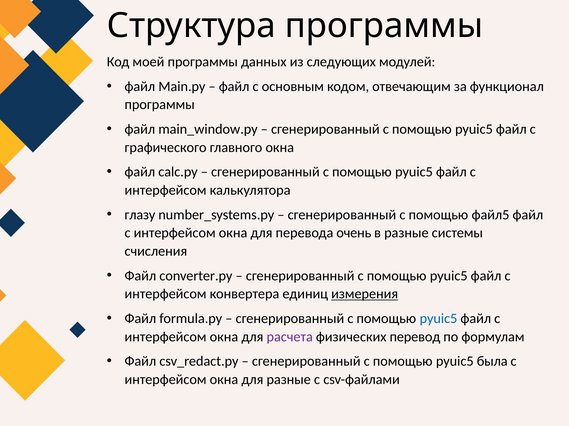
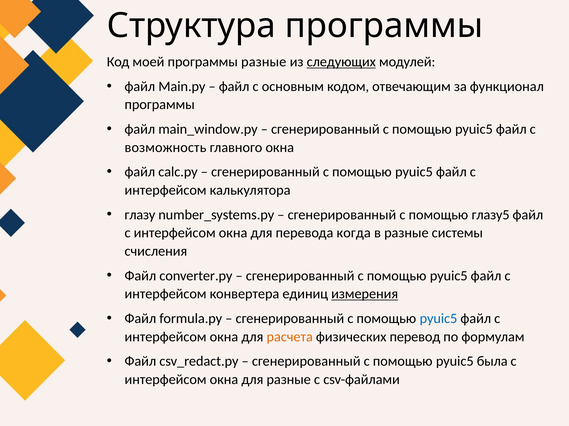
программы данных: данных -> разные
следующих underline: none -> present
графического: графического -> возможность
файл5: файл5 -> глазу5
очень: очень -> когда
расчета colour: purple -> orange
